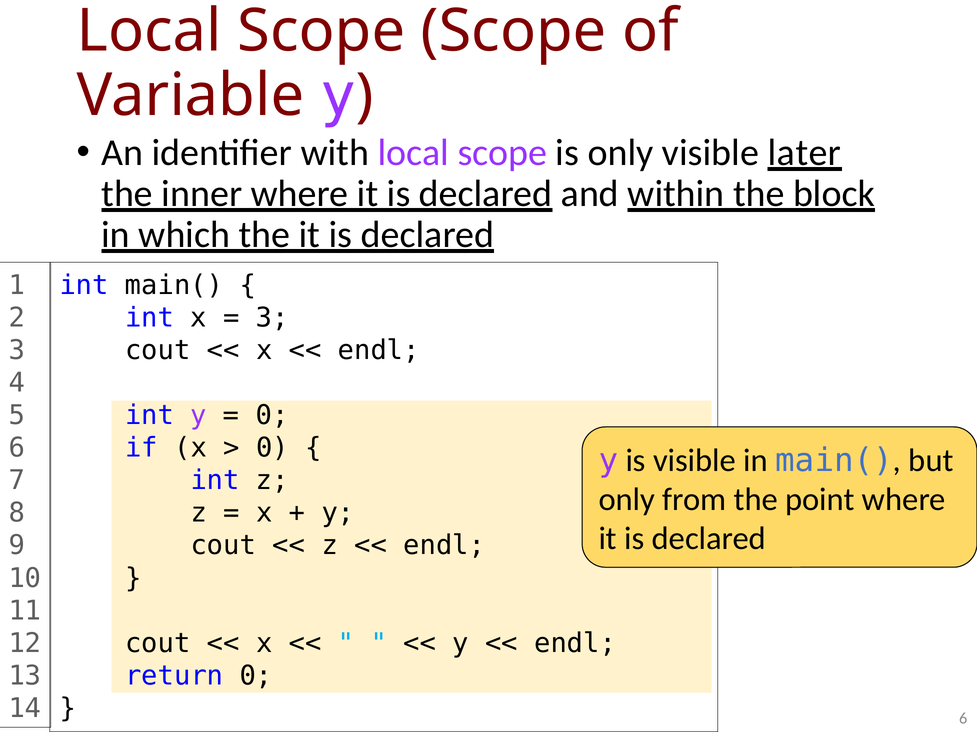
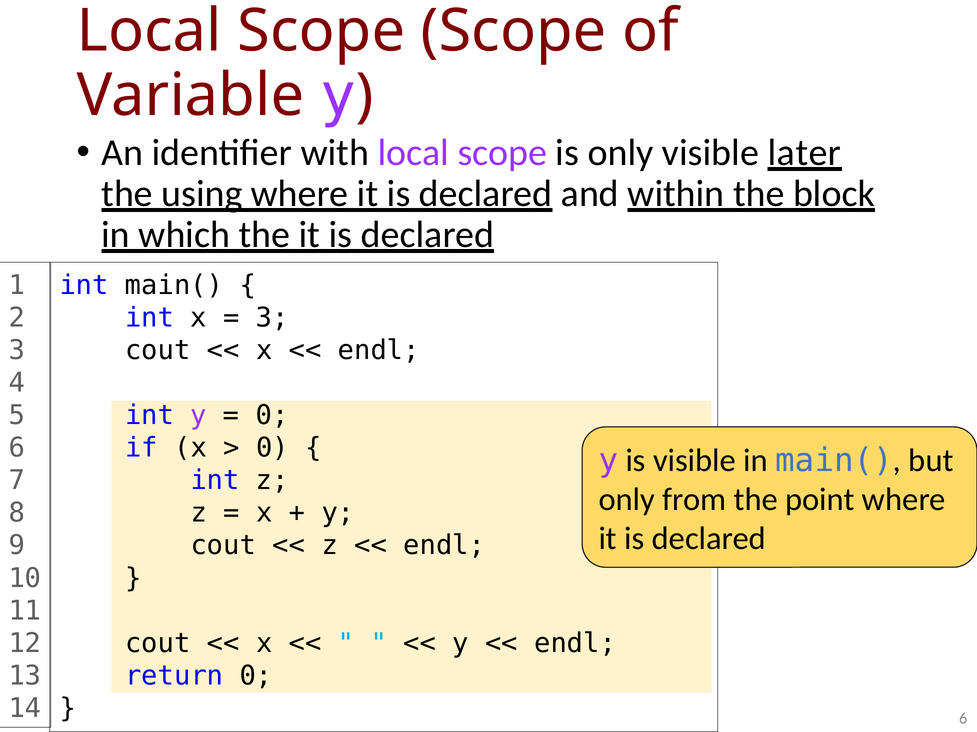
inner: inner -> using
